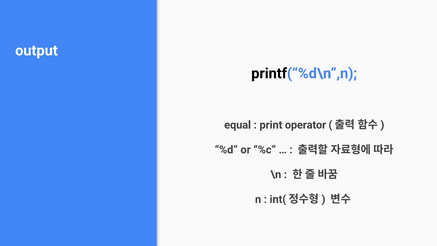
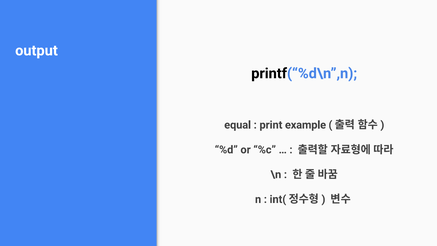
operator: operator -> example
